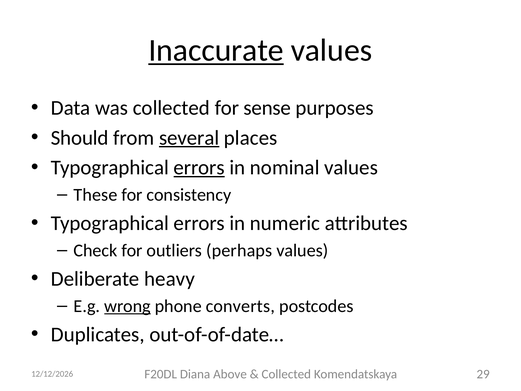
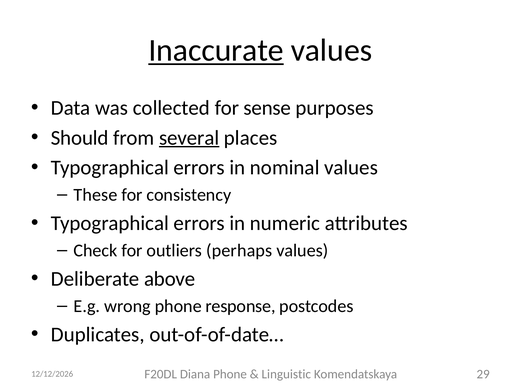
errors at (199, 167) underline: present -> none
heavy: heavy -> above
wrong underline: present -> none
converts: converts -> response
Diana Above: Above -> Phone
Collected at (286, 374): Collected -> Linguistic
